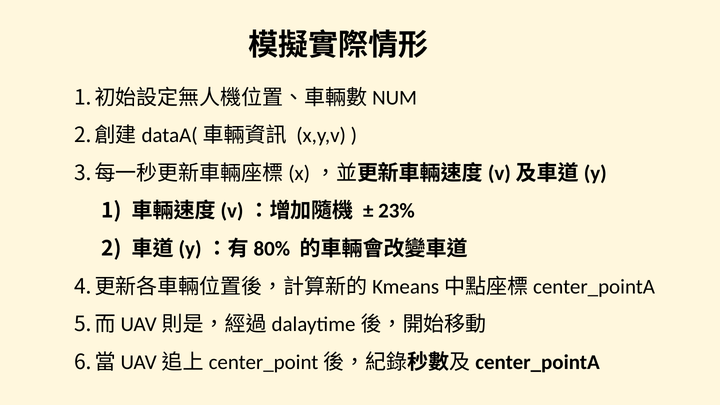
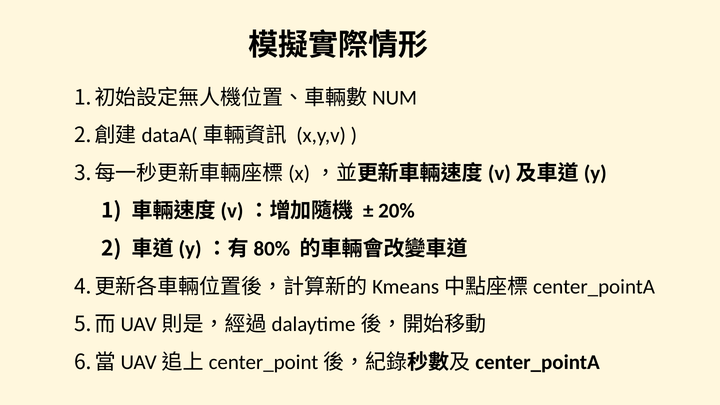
23%: 23% -> 20%
